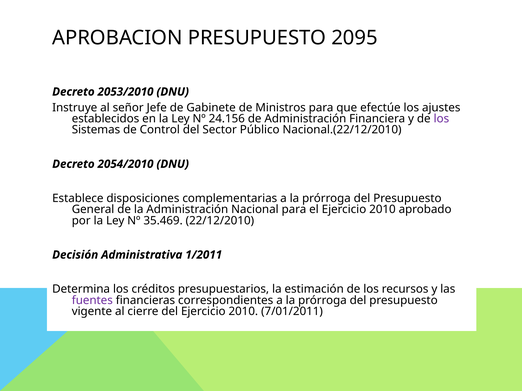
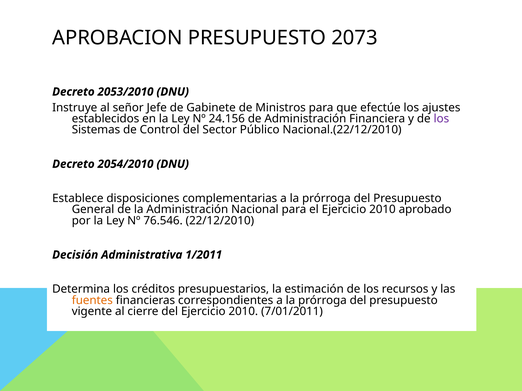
2095: 2095 -> 2073
35.469: 35.469 -> 76.546
fuentes colour: purple -> orange
